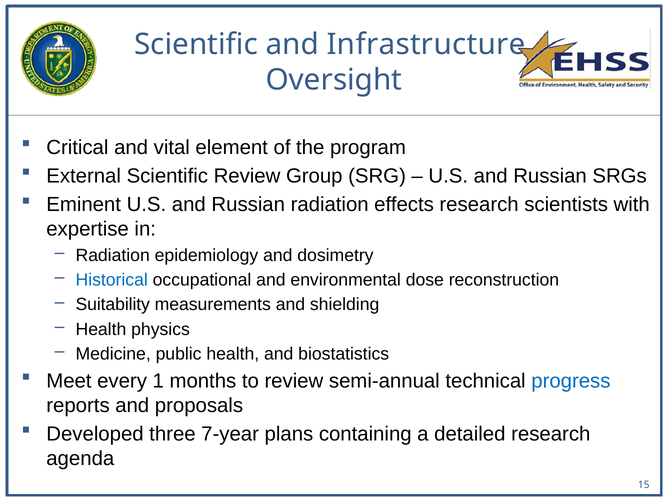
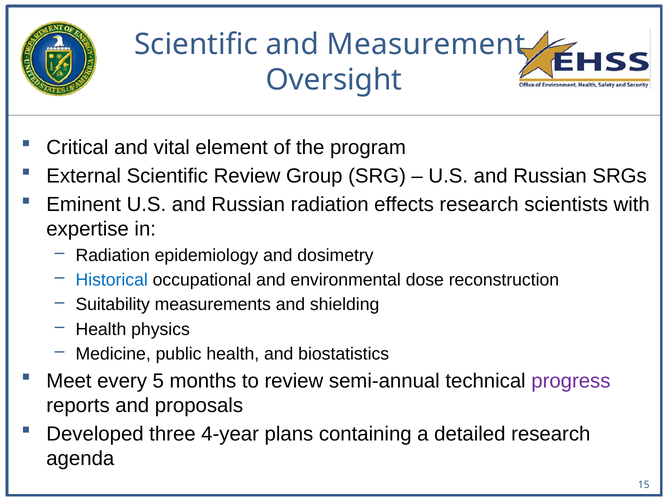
Infrastructure: Infrastructure -> Measurement
1: 1 -> 5
progress colour: blue -> purple
7-year: 7-year -> 4-year
